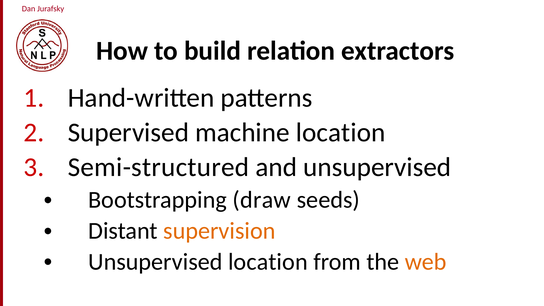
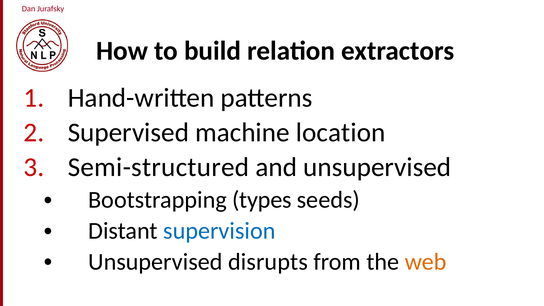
draw: draw -> types
supervision colour: orange -> blue
Unsupervised location: location -> disrupts
